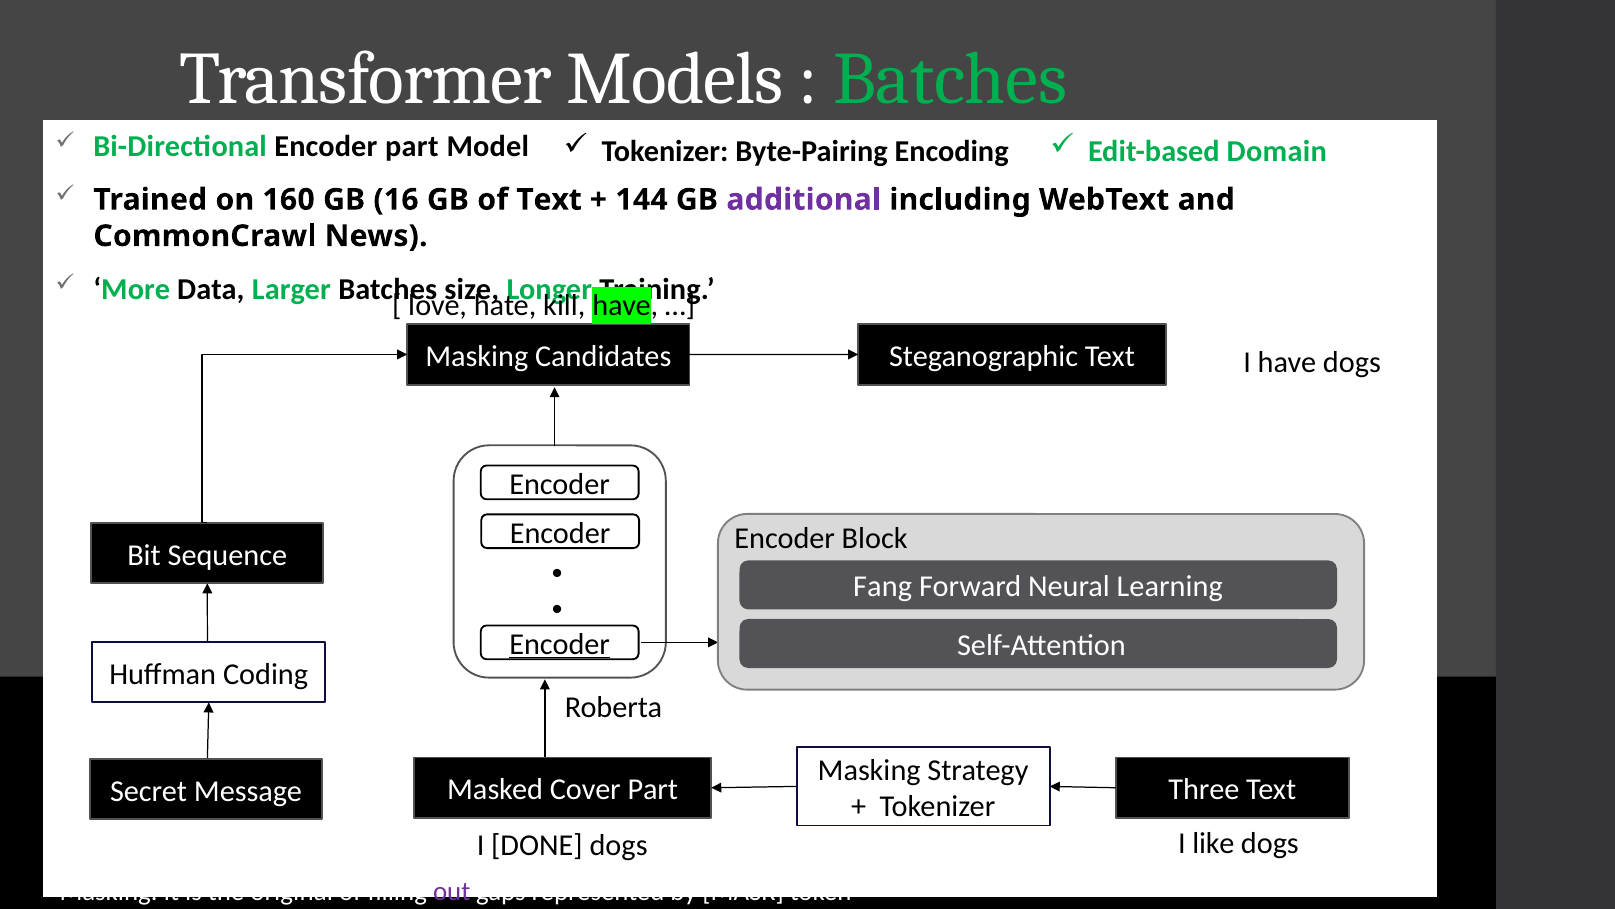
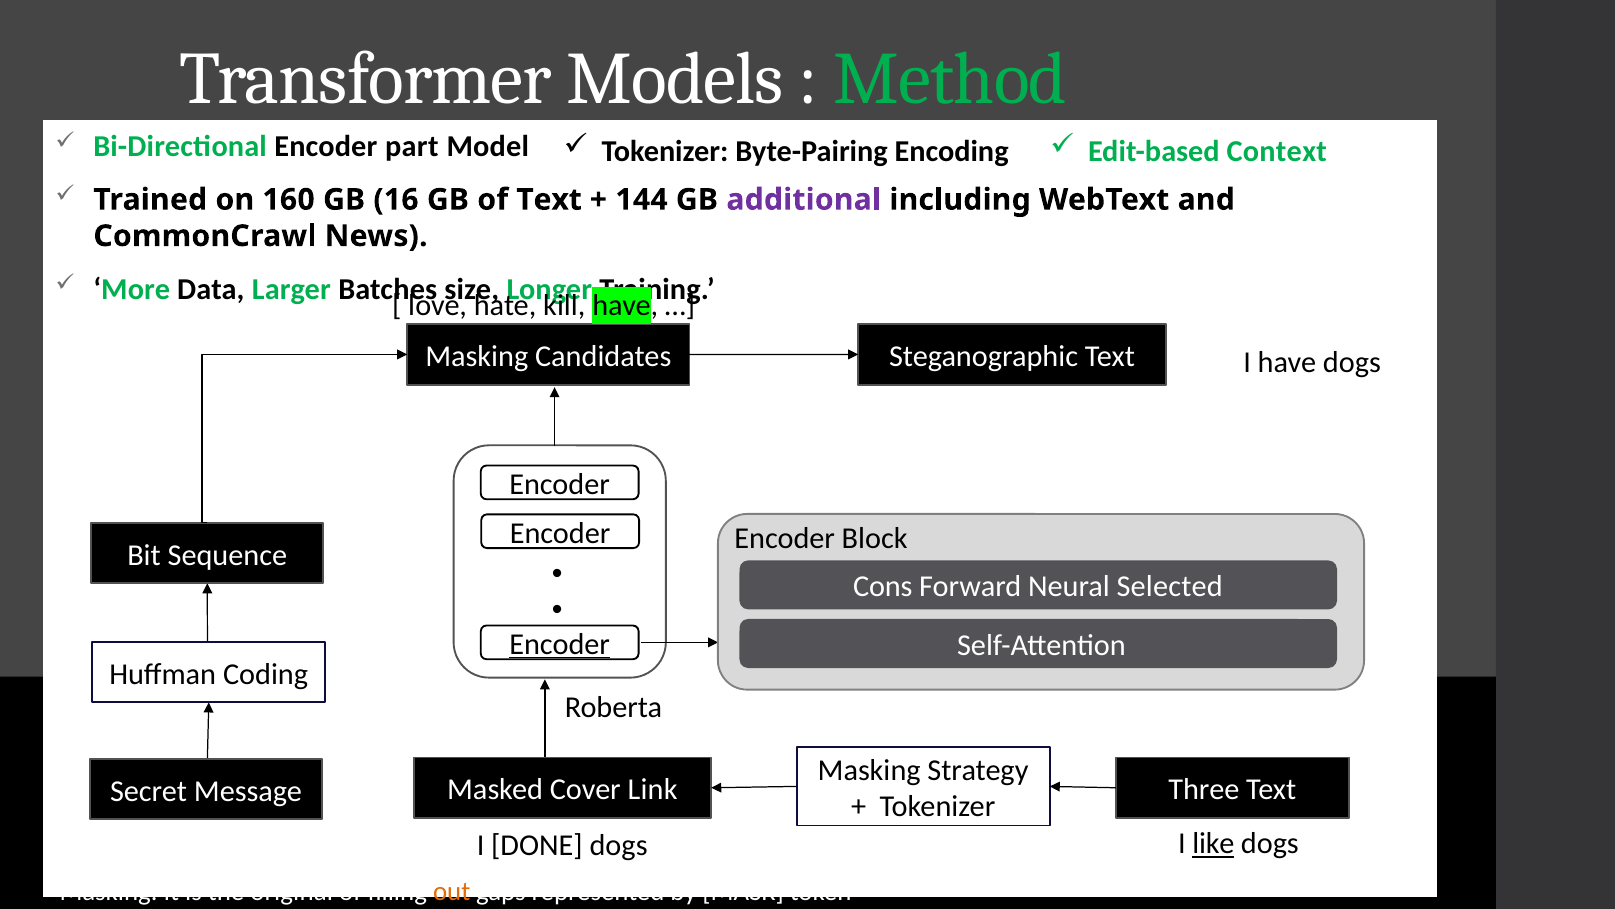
Batches at (950, 79): Batches -> Method
Domain: Domain -> Context
Fang: Fang -> Cons
Learning: Learning -> Selected
Cover Part: Part -> Link
like underline: none -> present
out colour: purple -> orange
